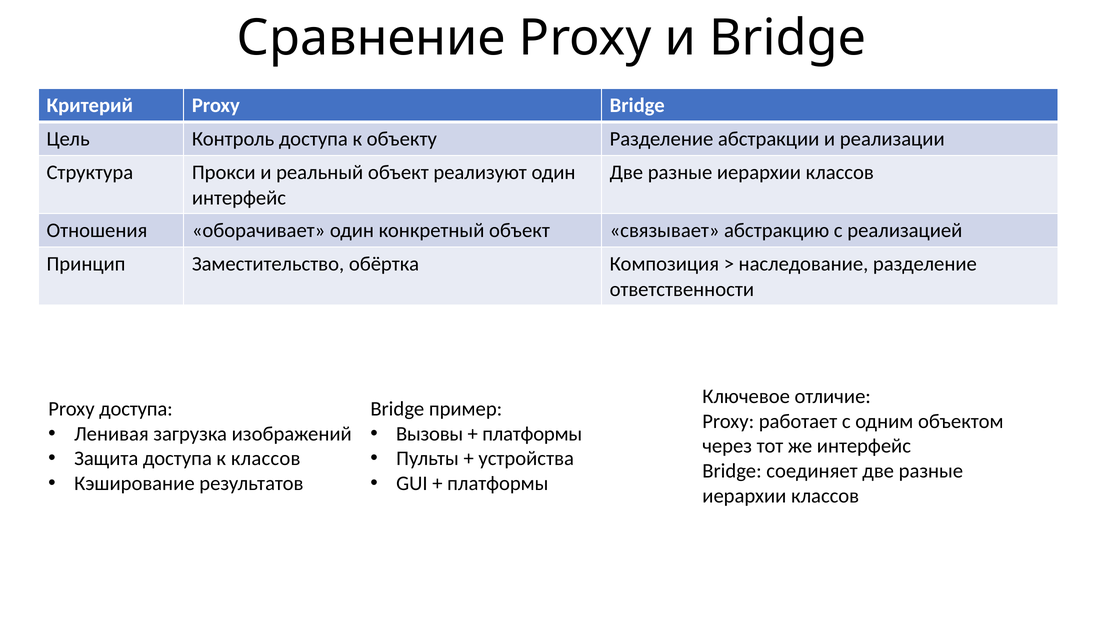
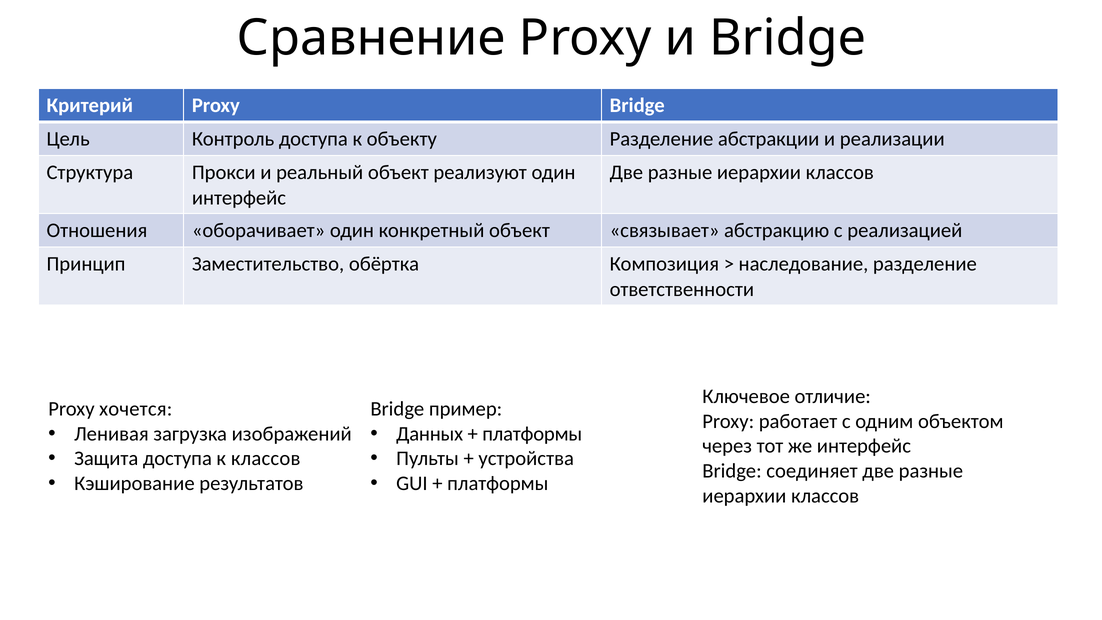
Proxy доступа: доступа -> хочется
Вызовы: Вызовы -> Данных
